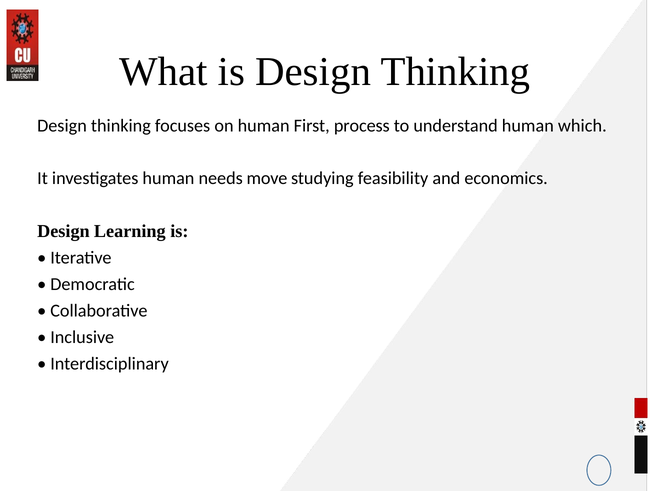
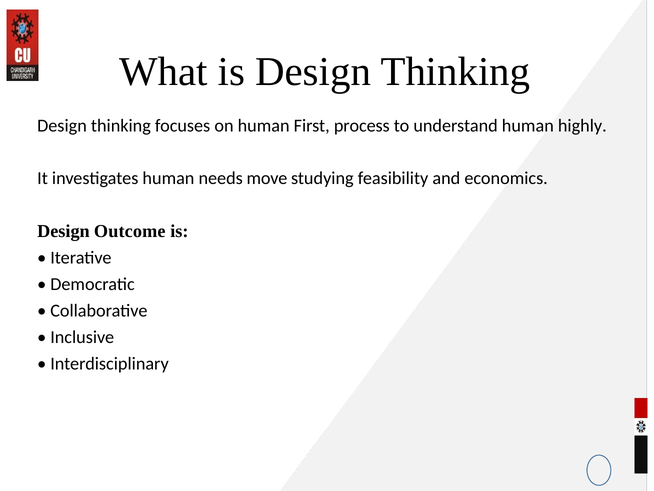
which: which -> highly
Learning: Learning -> Outcome
